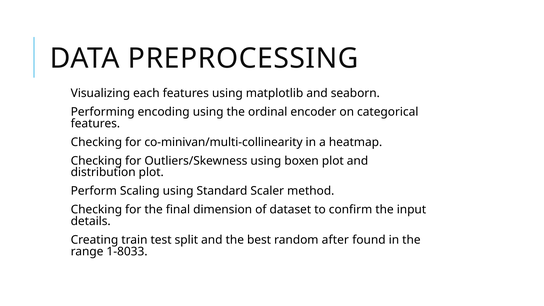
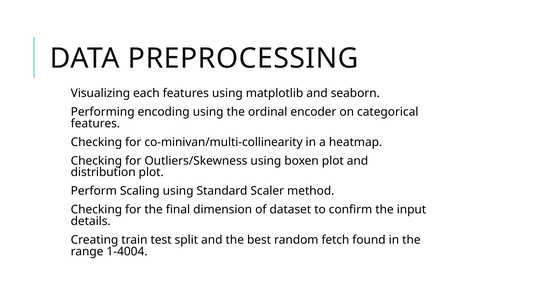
after: after -> fetch
1-8033: 1-8033 -> 1-4004
